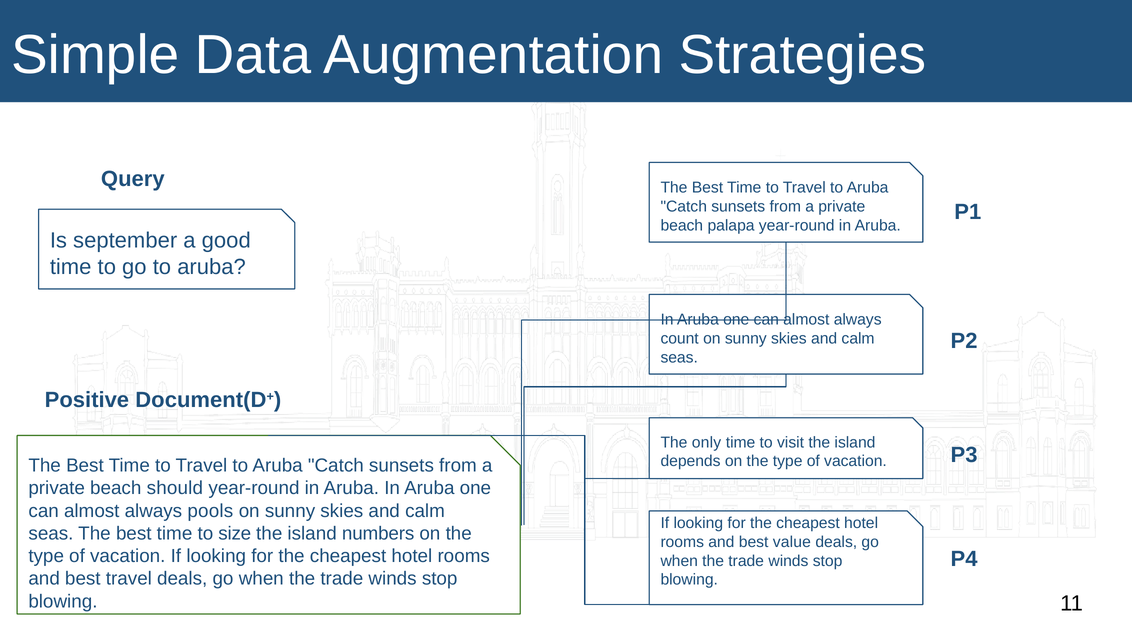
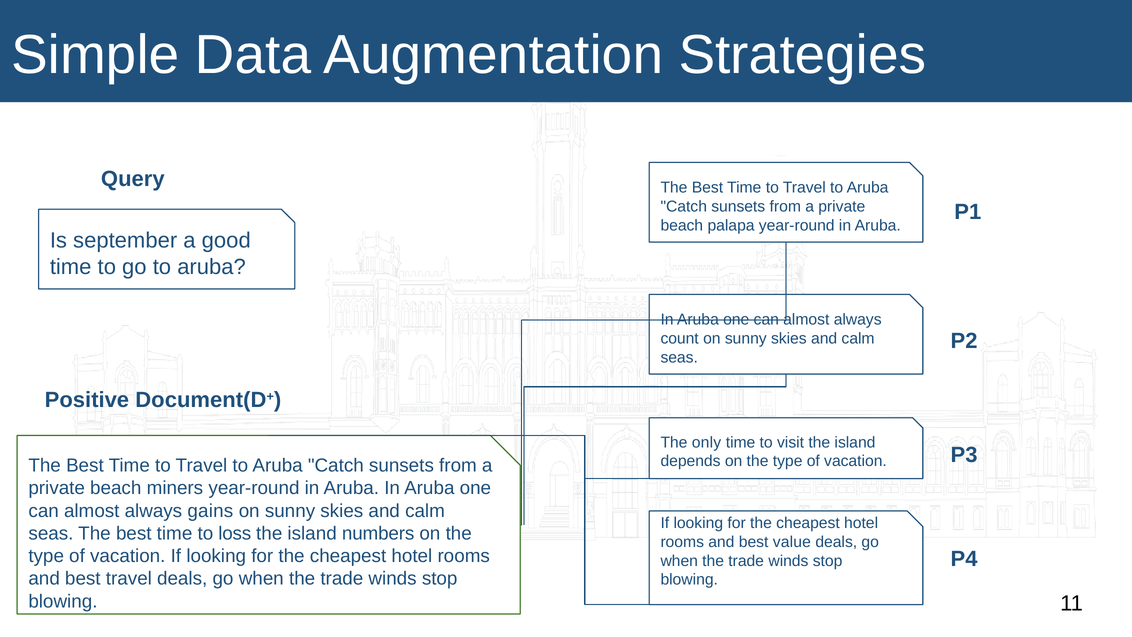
should: should -> miners
pools: pools -> gains
size: size -> loss
